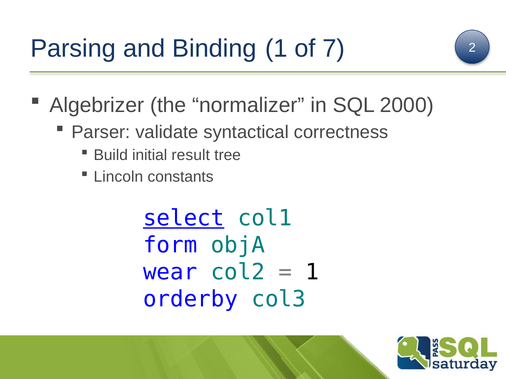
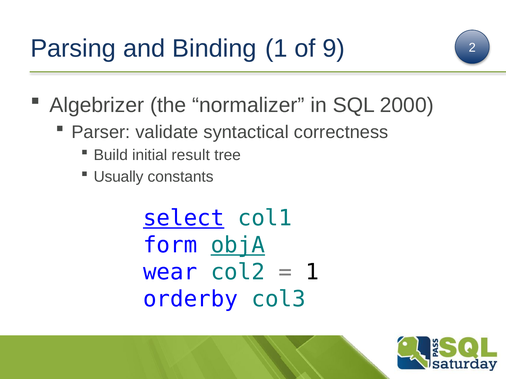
7: 7 -> 9
Lincoln: Lincoln -> Usually
objA underline: none -> present
